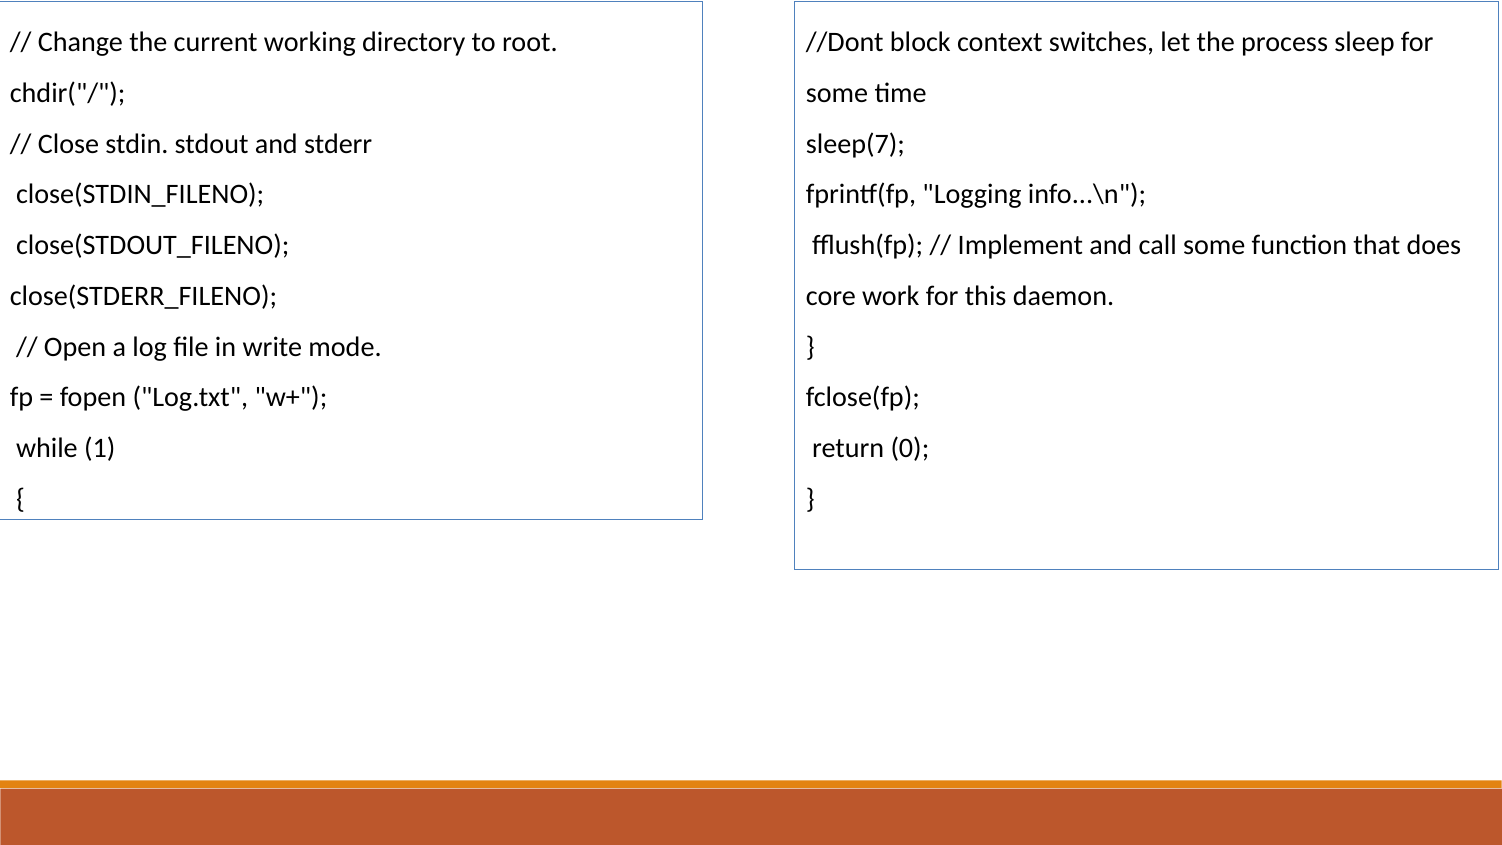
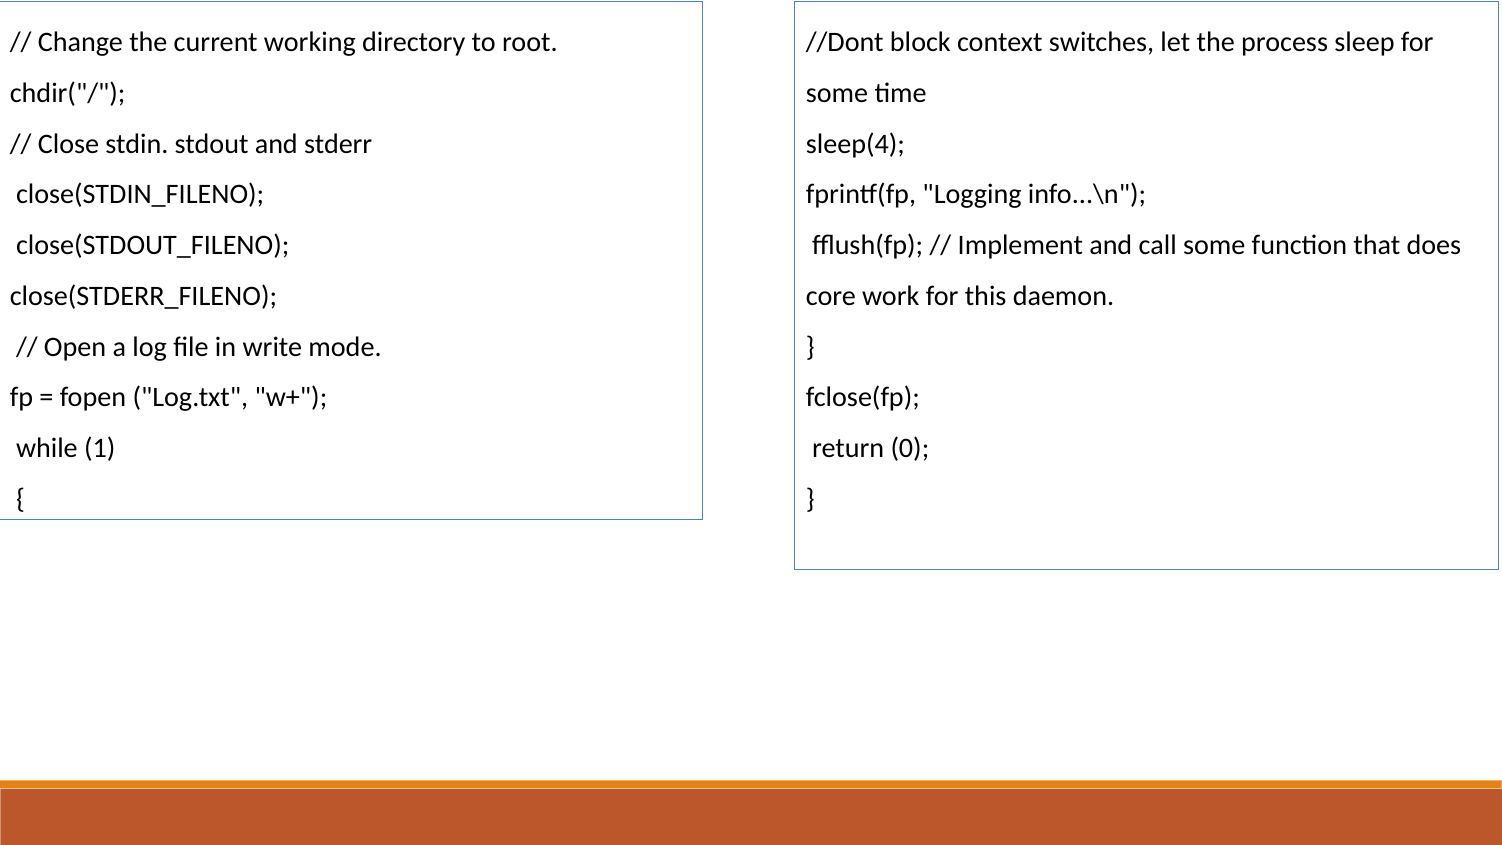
sleep(7: sleep(7 -> sleep(4
